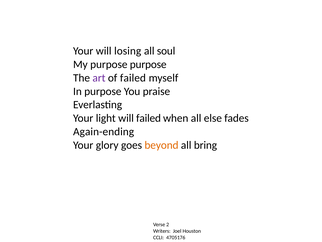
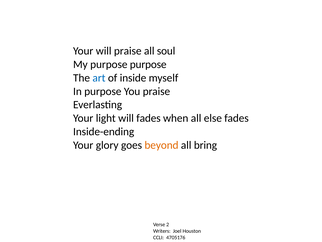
will losing: losing -> praise
art colour: purple -> blue
of failed: failed -> inside
will failed: failed -> fades
Again-ending: Again-ending -> Inside-ending
